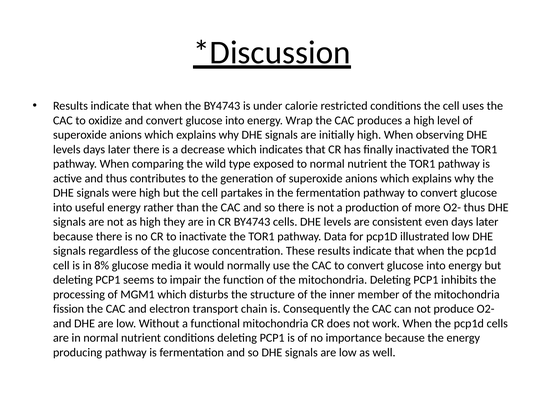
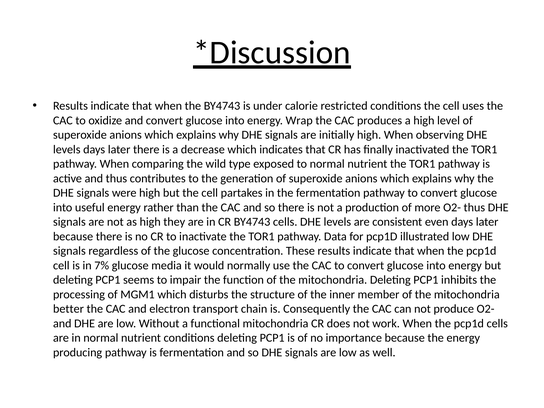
8%: 8% -> 7%
fission: fission -> better
